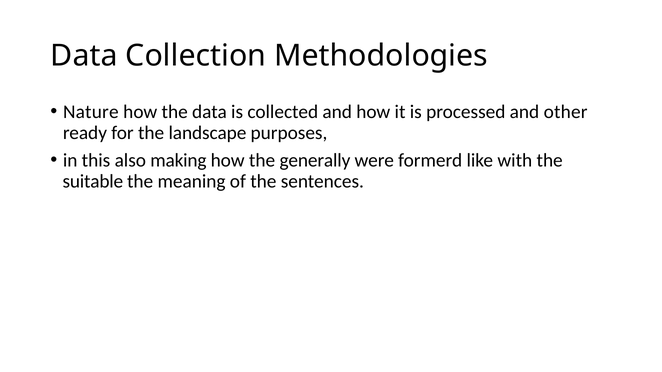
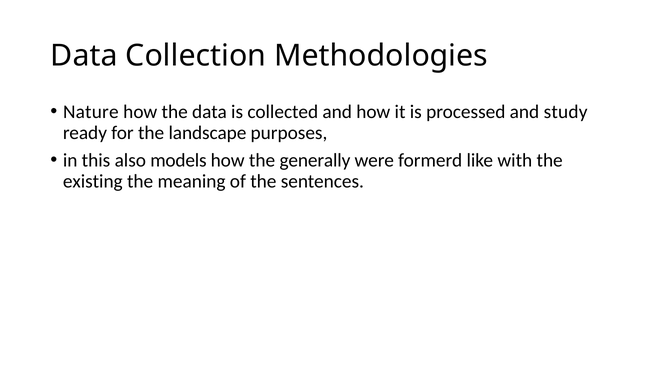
other: other -> study
making: making -> models
suitable: suitable -> existing
